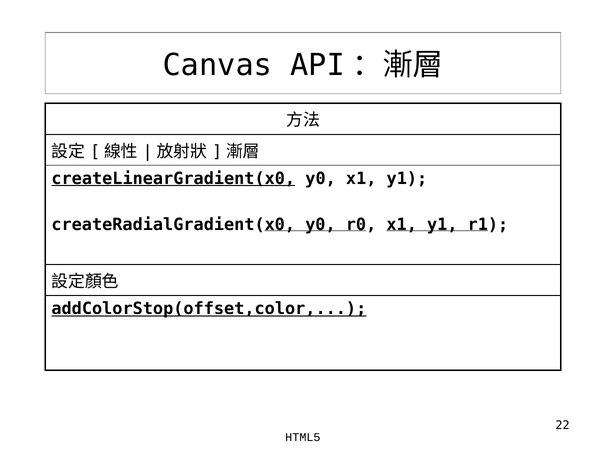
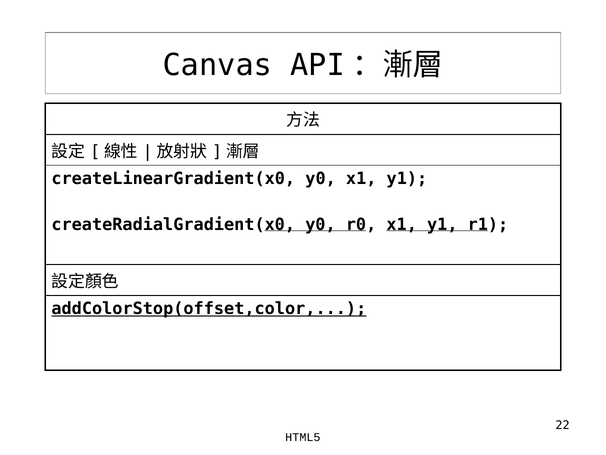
createLinearGradient(x0 underline: present -> none
